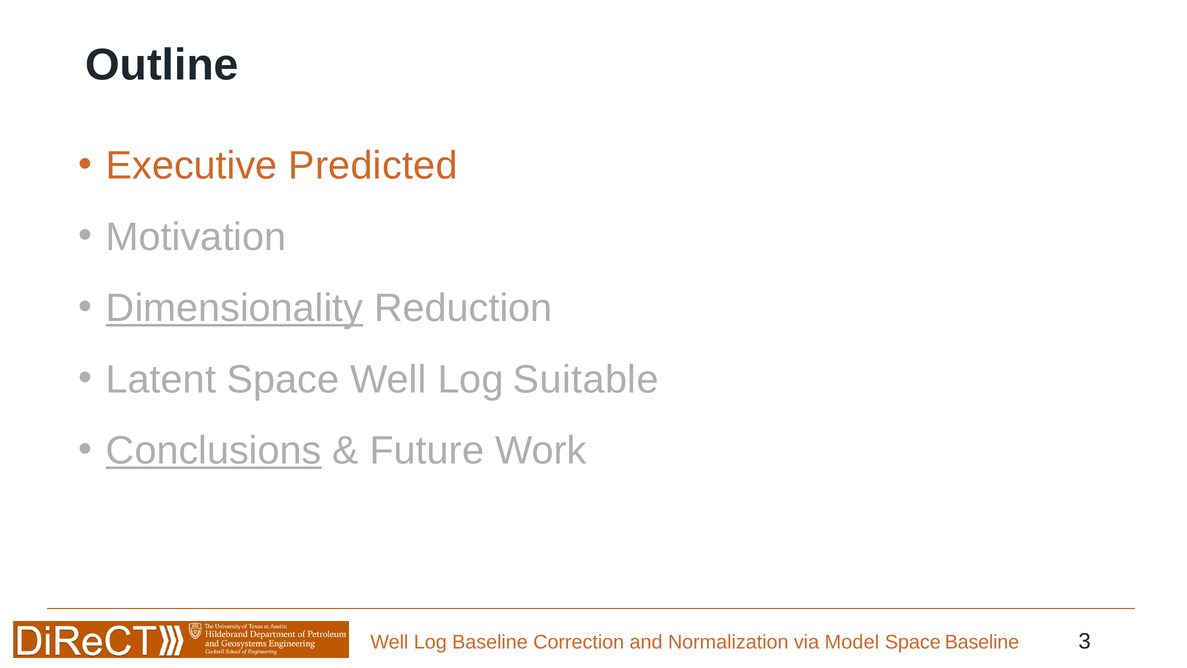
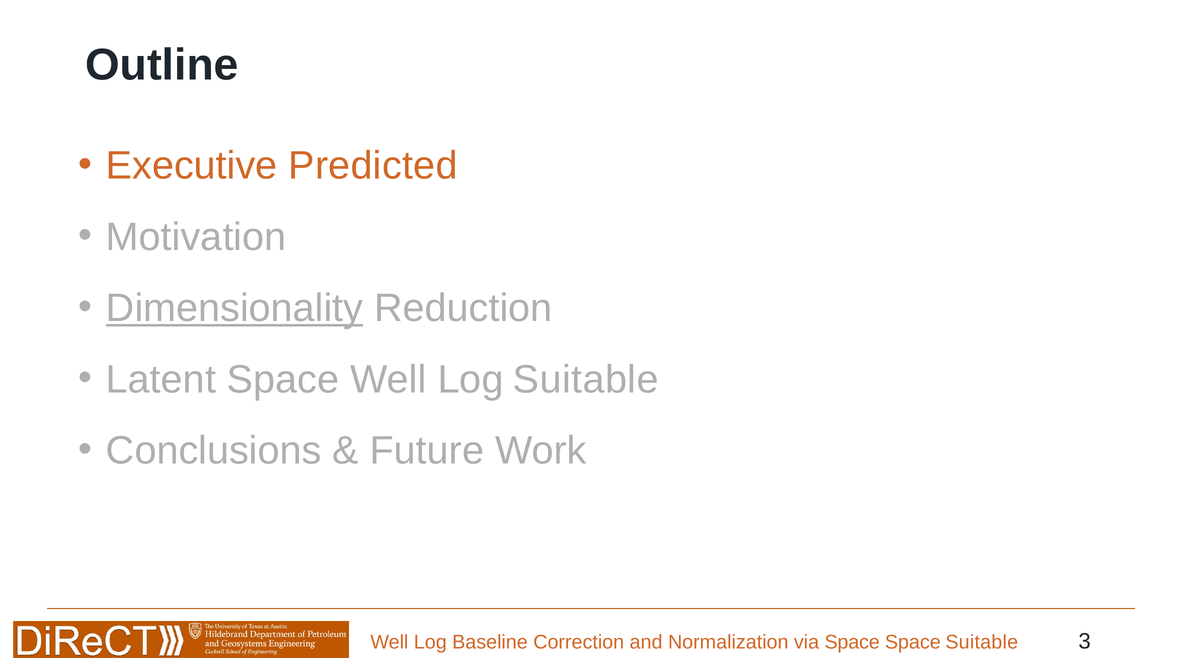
Conclusions underline: present -> none
Model at (852, 642): Model -> Space
Space Baseline: Baseline -> Suitable
